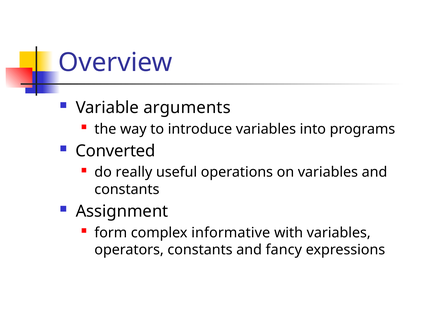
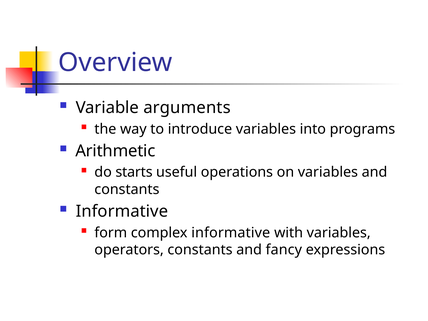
Converted: Converted -> Arithmetic
really: really -> starts
Assignment at (122, 211): Assignment -> Informative
